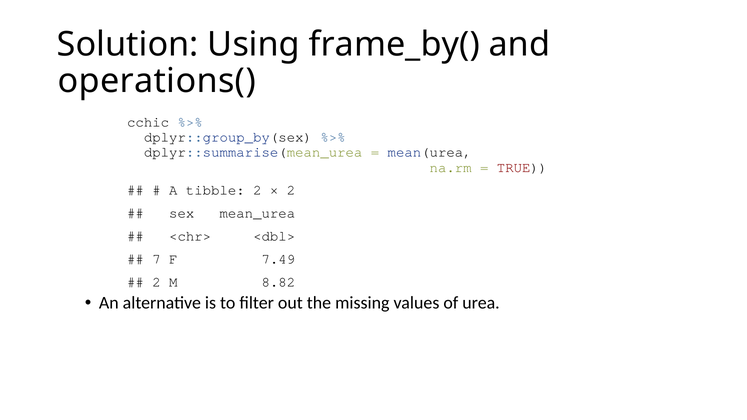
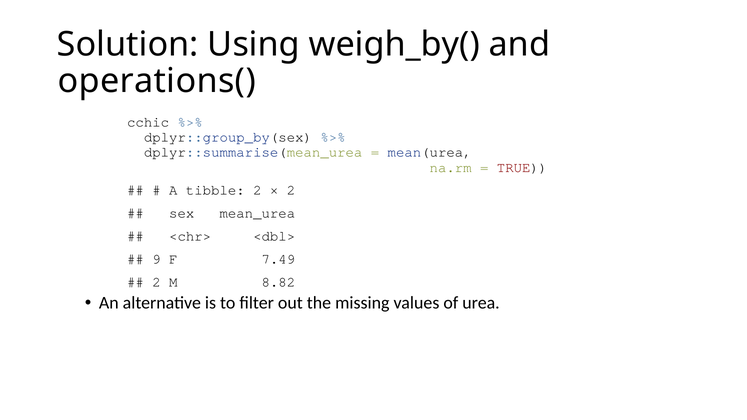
frame_by(: frame_by( -> weigh_by(
7: 7 -> 9
